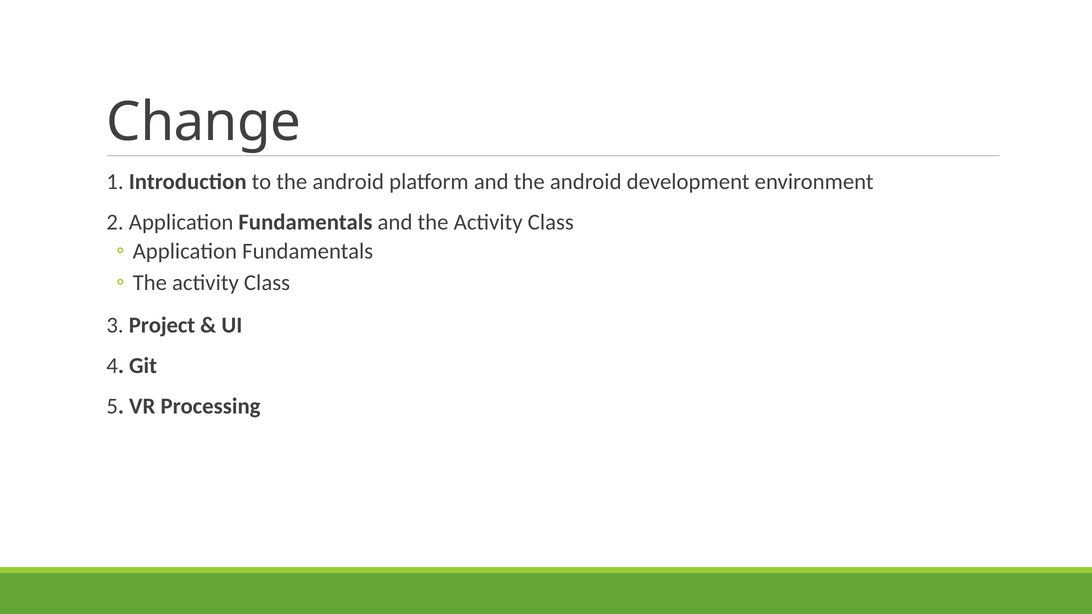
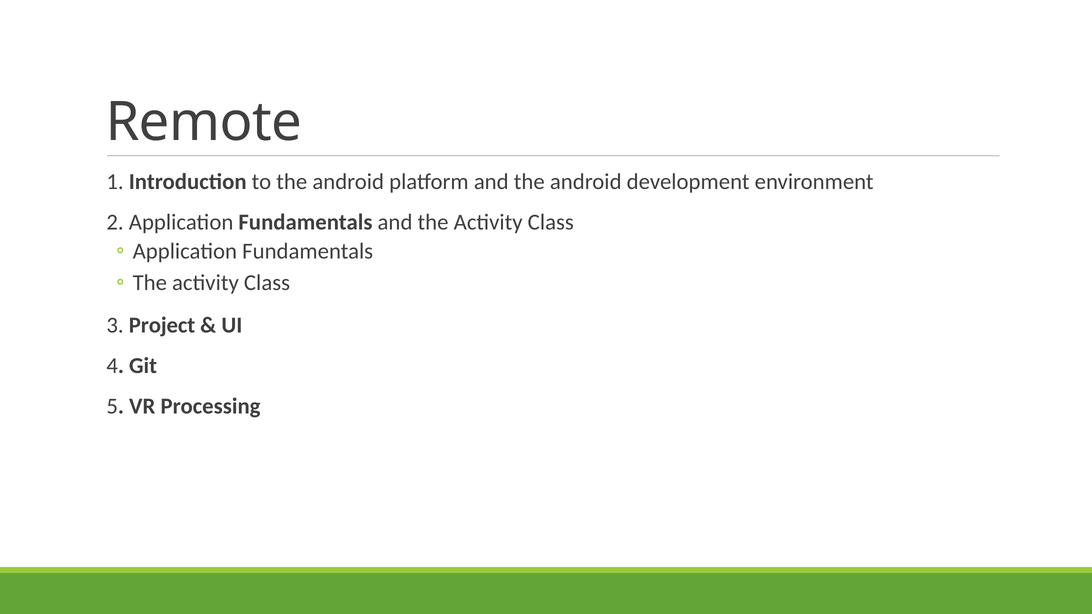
Change: Change -> Remote
